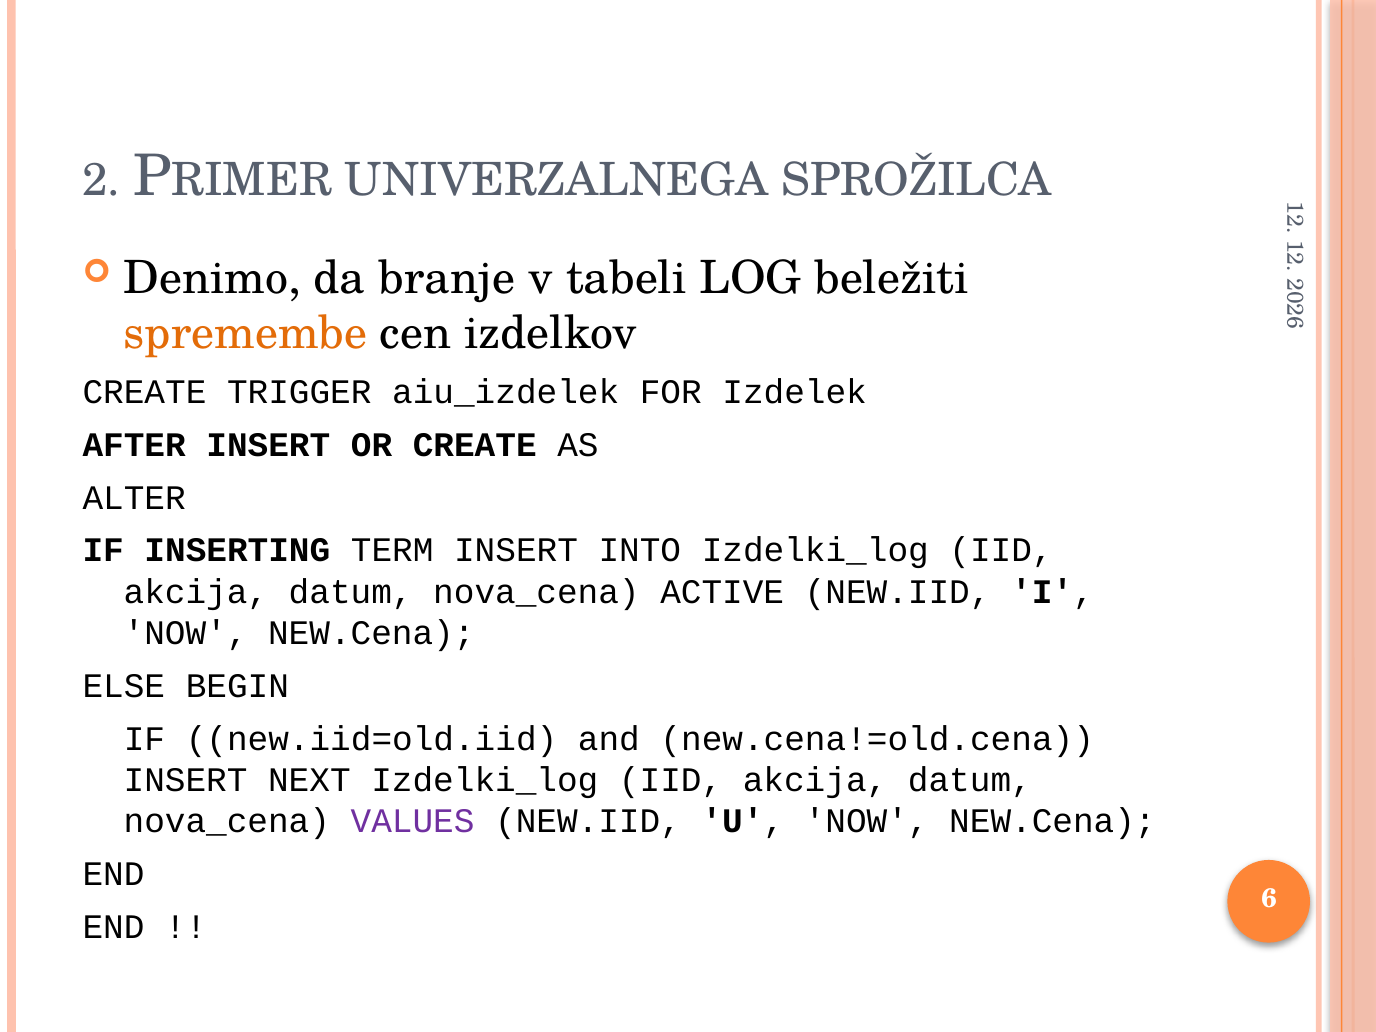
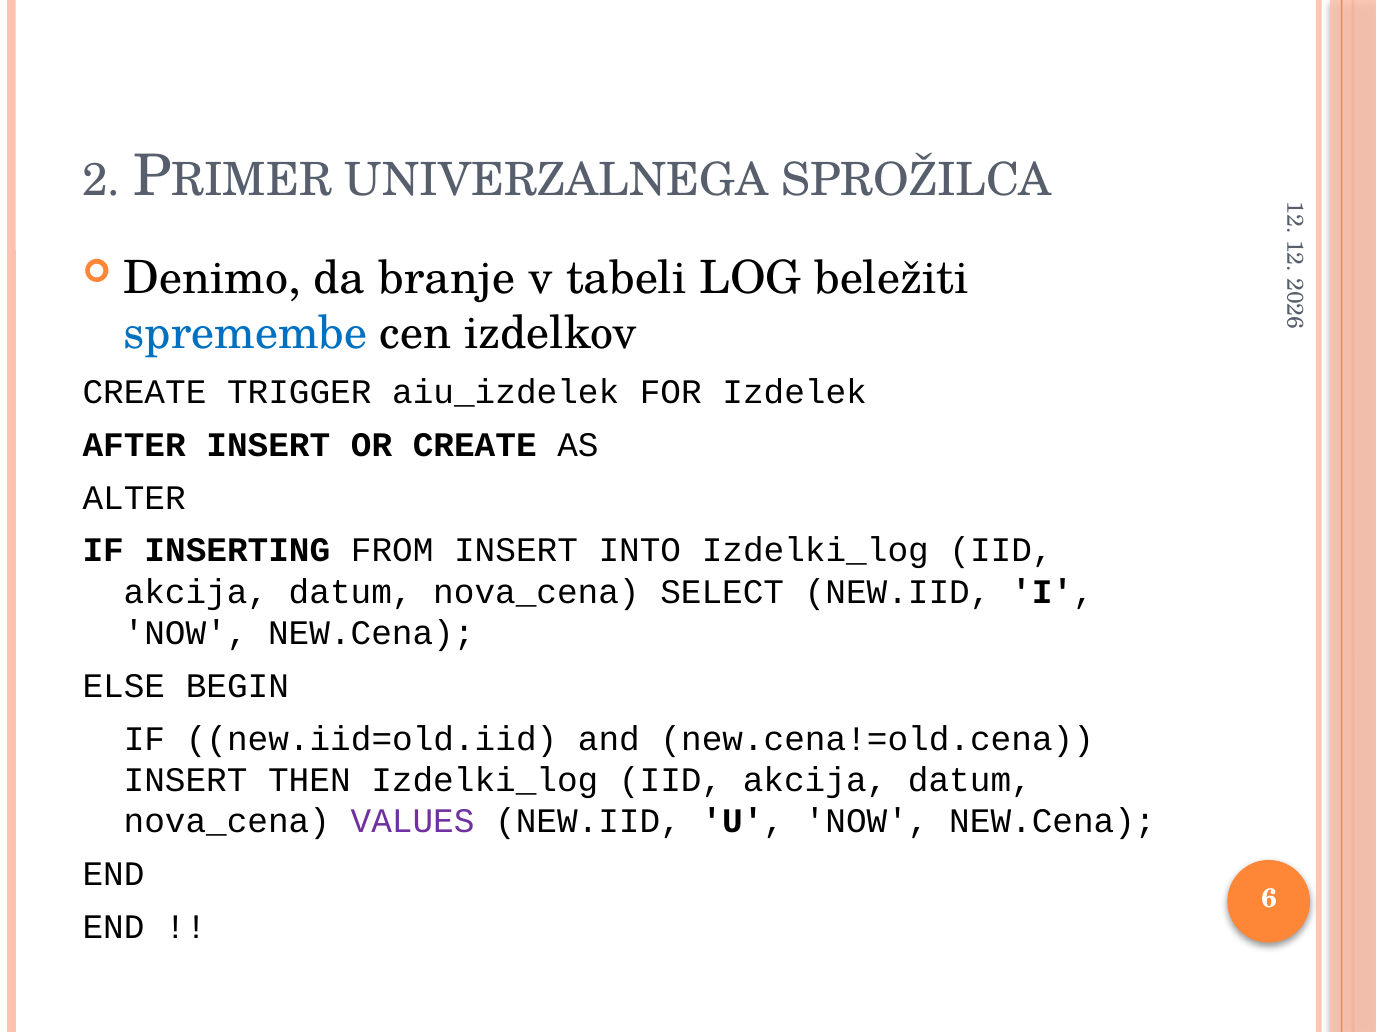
spremembe colour: orange -> blue
TERM: TERM -> FROM
ACTIVE: ACTIVE -> SELECT
NEXT: NEXT -> THEN
